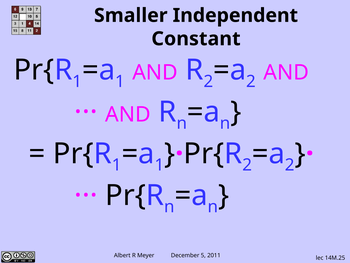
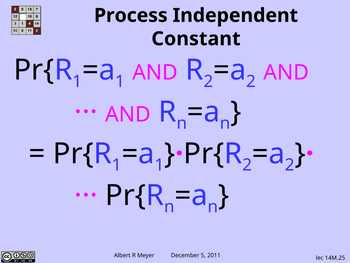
Smaller: Smaller -> Process
